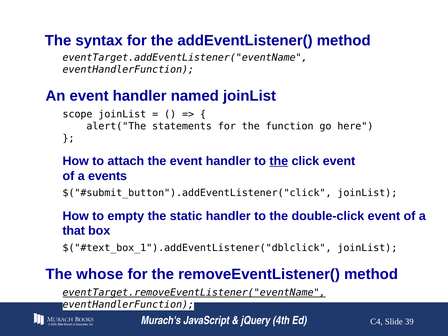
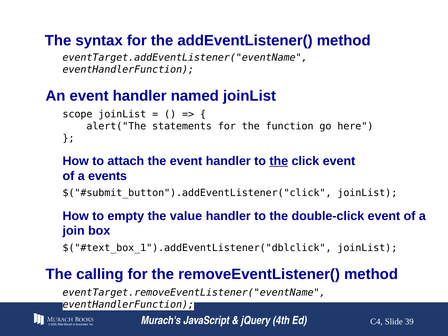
static: static -> value
that: that -> join
whose: whose -> calling
eventTarget.removeEventListener("eventName underline: present -> none
